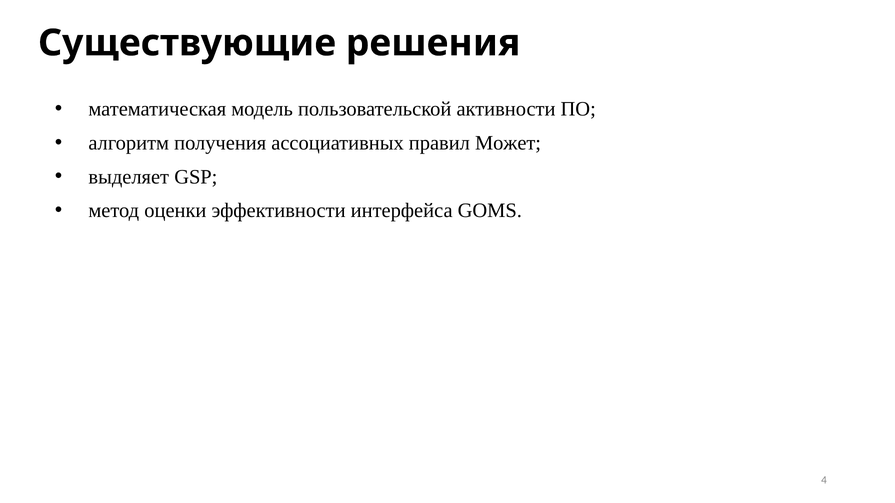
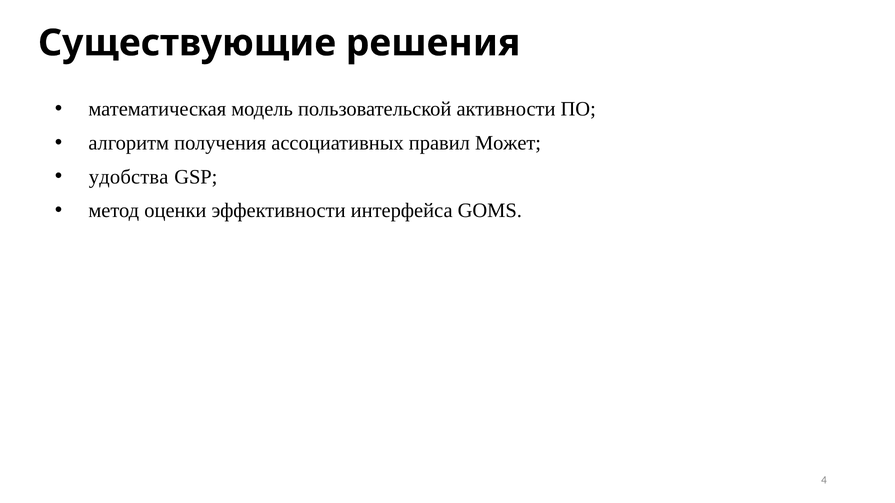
выделяет: выделяет -> удобства
